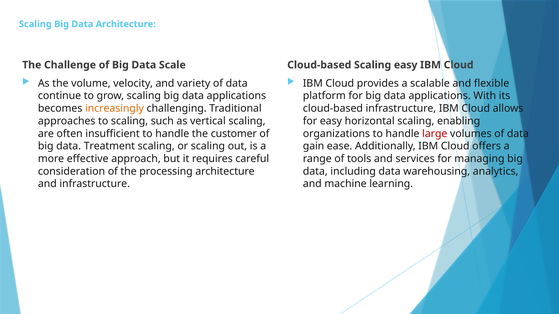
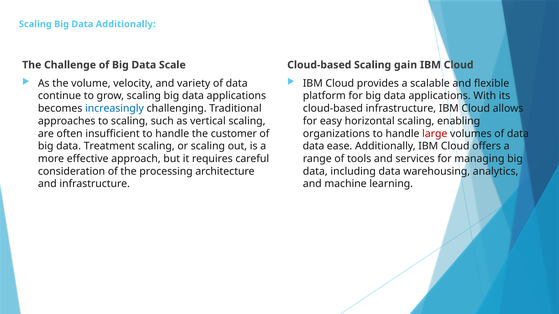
Data Architecture: Architecture -> Additionally
Scaling easy: easy -> gain
increasingly colour: orange -> blue
gain at (314, 146): gain -> data
